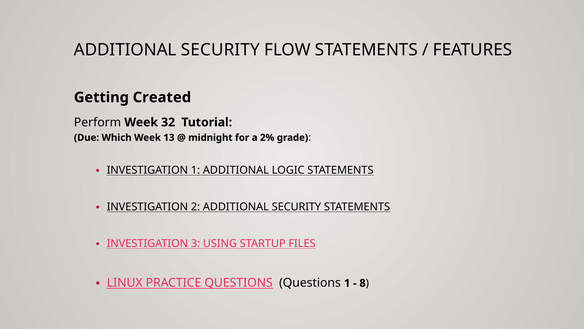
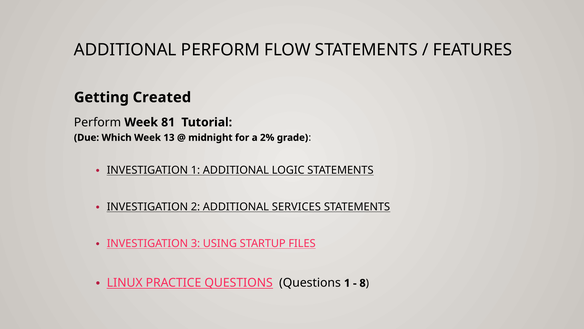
SECURITY at (220, 50): SECURITY -> PERFORM
32: 32 -> 81
2 ADDITIONAL SECURITY: SECURITY -> SERVICES
